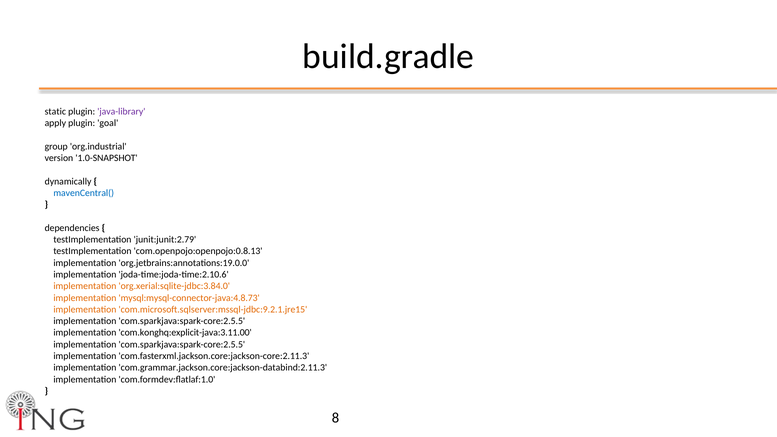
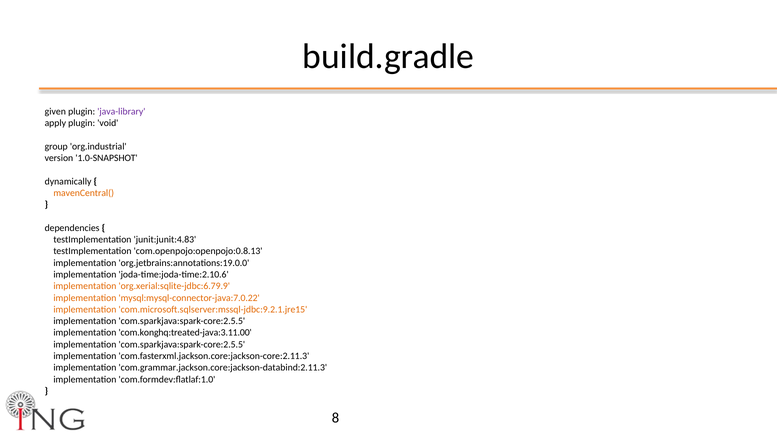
static: static -> given
goal: goal -> void
mavenCentral( colour: blue -> orange
junit:junit:2.79: junit:junit:2.79 -> junit:junit:4.83
org.xerial:sqlite-jdbc:3.84.0: org.xerial:sqlite-jdbc:3.84.0 -> org.xerial:sqlite-jdbc:6.79.9
mysql:mysql-connector-java:4.8.73: mysql:mysql-connector-java:4.8.73 -> mysql:mysql-connector-java:7.0.22
com.konghq:explicit-java:3.11.00: com.konghq:explicit-java:3.11.00 -> com.konghq:treated-java:3.11.00
